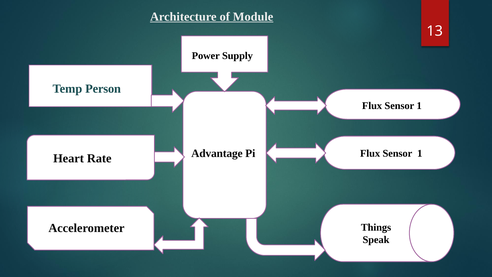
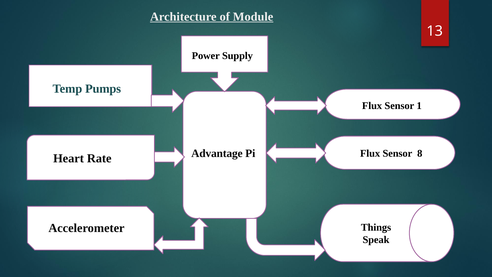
Person: Person -> Pumps
1 at (420, 153): 1 -> 8
